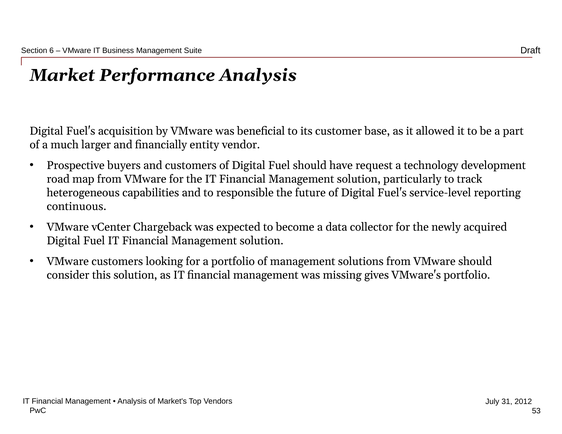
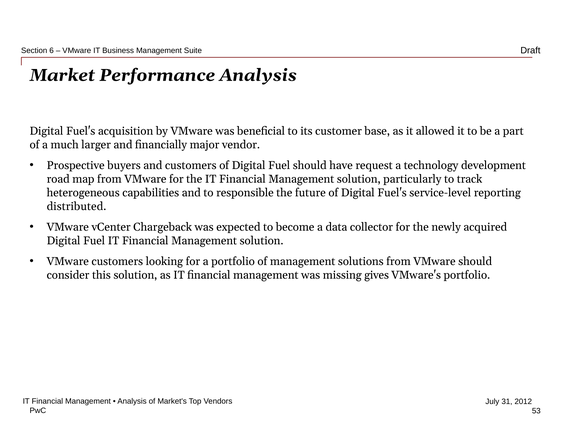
entity: entity -> major
continuous: continuous -> distributed
